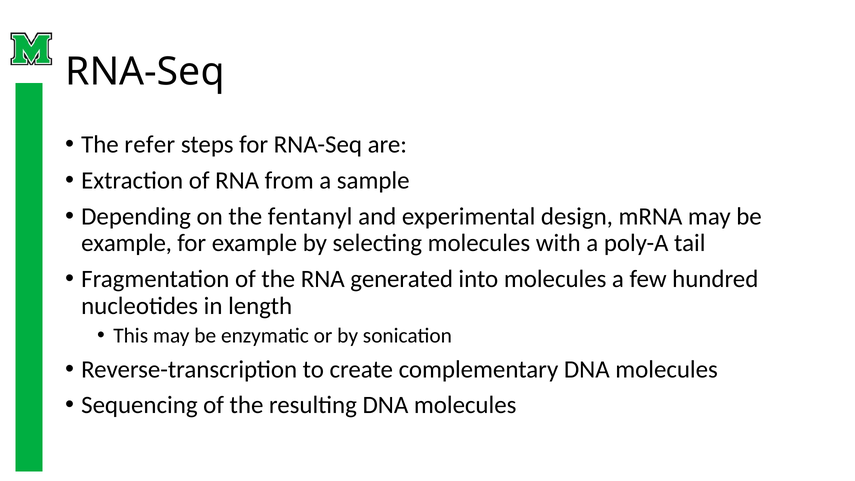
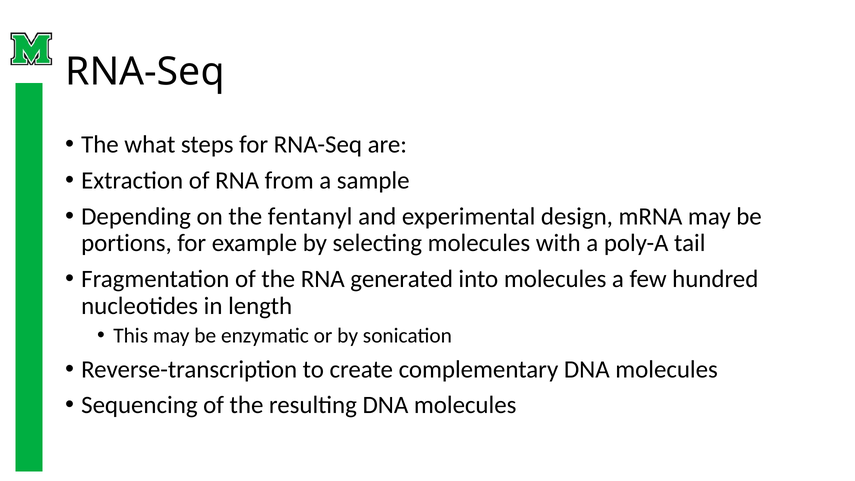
refer: refer -> what
example at (127, 243): example -> portions
